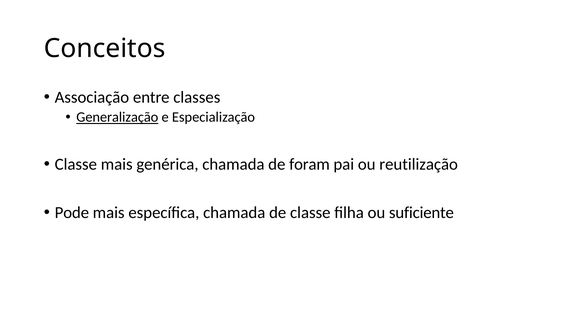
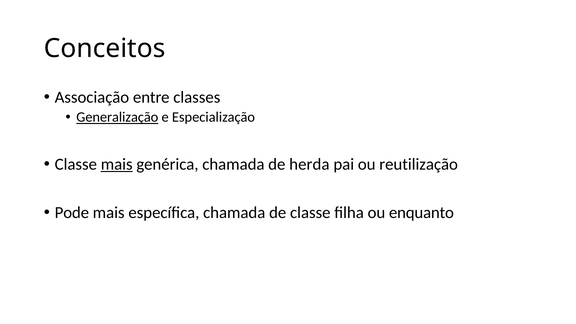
mais at (117, 164) underline: none -> present
foram: foram -> herda
suficiente: suficiente -> enquanto
